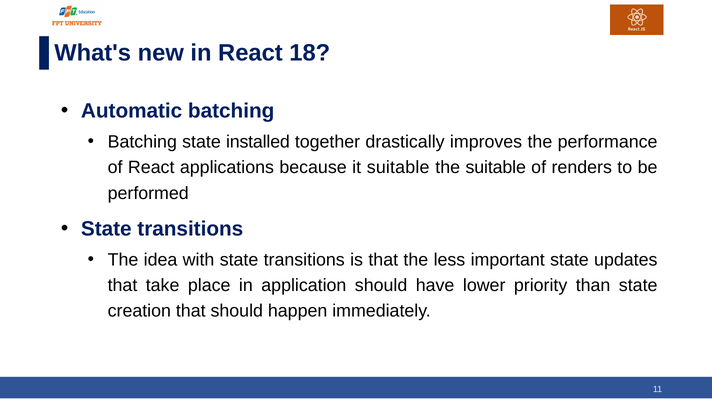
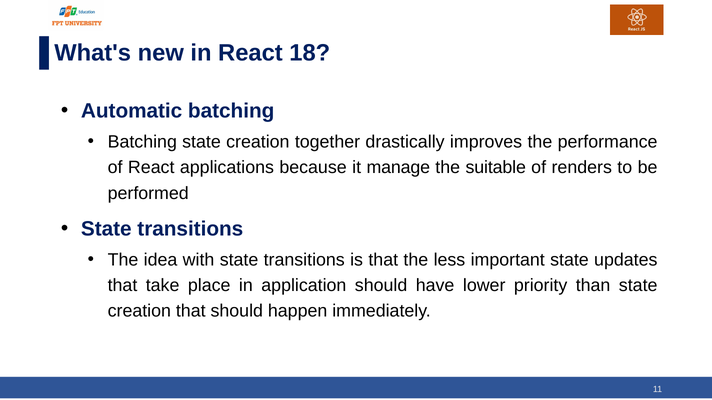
Batching state installed: installed -> creation
it suitable: suitable -> manage
